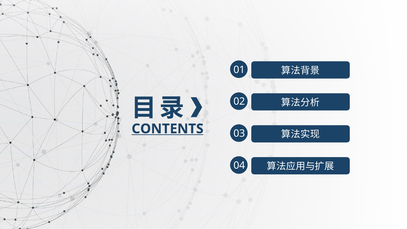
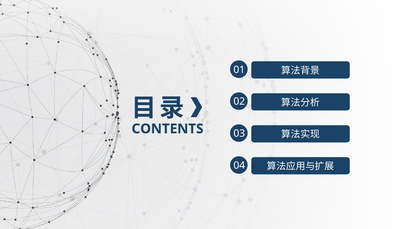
CONTENTS underline: present -> none
